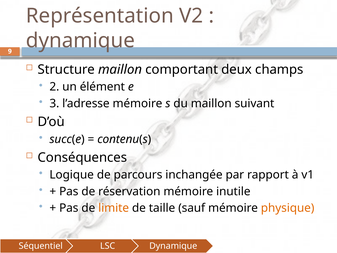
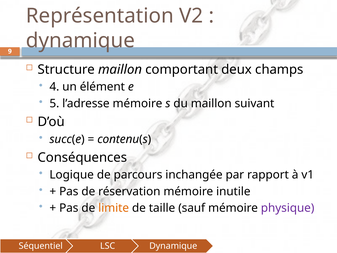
2: 2 -> 4
3: 3 -> 5
physique colour: orange -> purple
